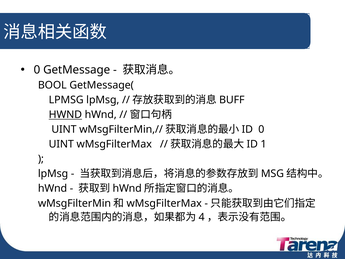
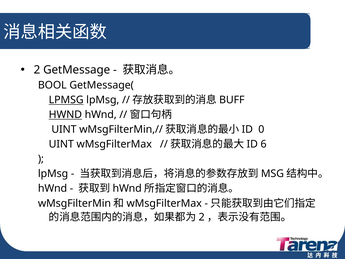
0 at (37, 70): 0 -> 2
LPMSG at (66, 100) underline: none -> present
1: 1 -> 6
4 at (202, 217): 4 -> 2
